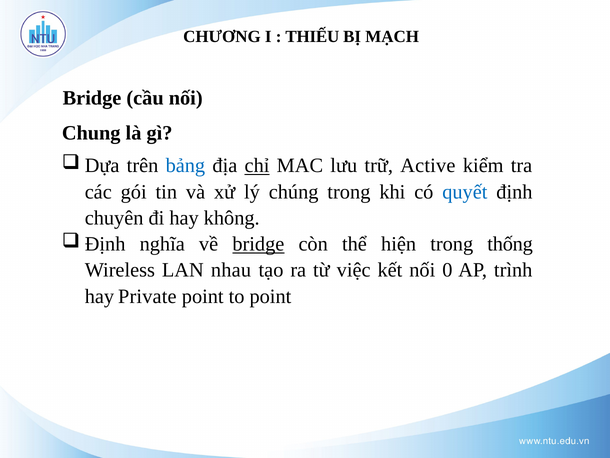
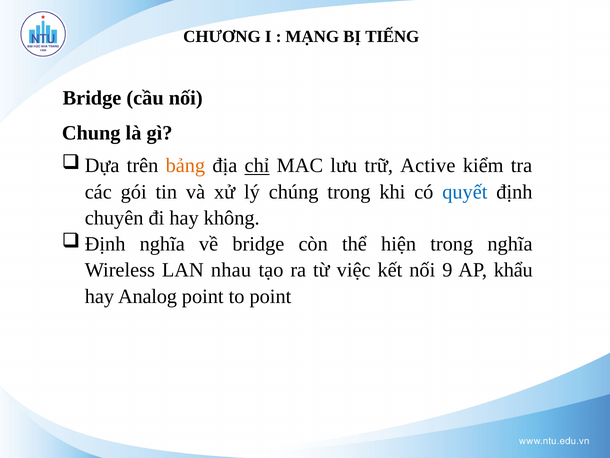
THIẾU: THIẾU -> MẠNG
MẠCH: MẠCH -> TIẾNG
bảng colour: blue -> orange
bridge at (258, 244) underline: present -> none
trong thống: thống -> nghĩa
0: 0 -> 9
trình: trình -> khẩu
Private: Private -> Analog
